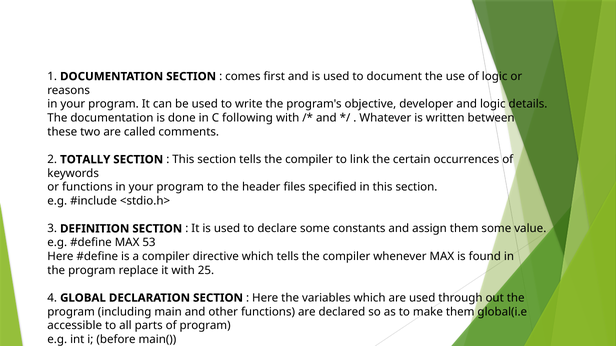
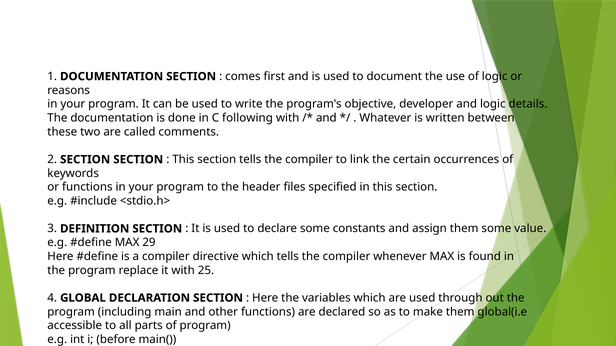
2 TOTALLY: TOTALLY -> SECTION
53: 53 -> 29
